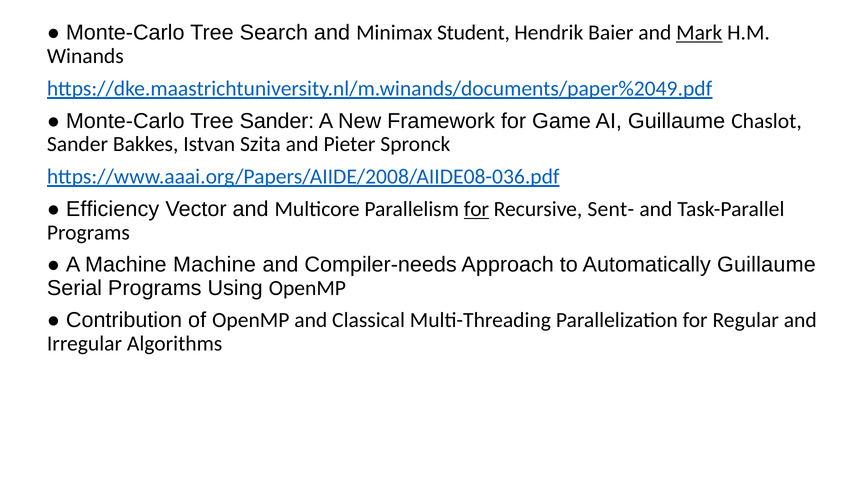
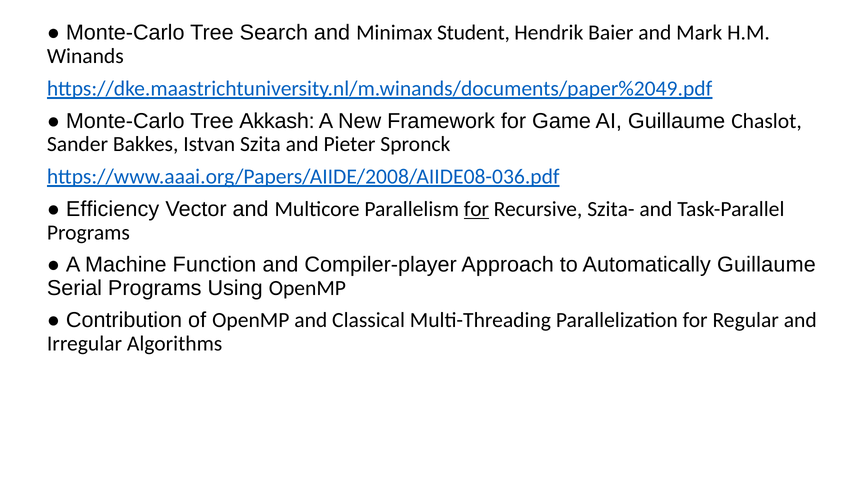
Mark underline: present -> none
Tree Sander: Sander -> Akkash
Sent-: Sent- -> Szita-
Machine Machine: Machine -> Function
Compiler-needs: Compiler-needs -> Compiler-player
